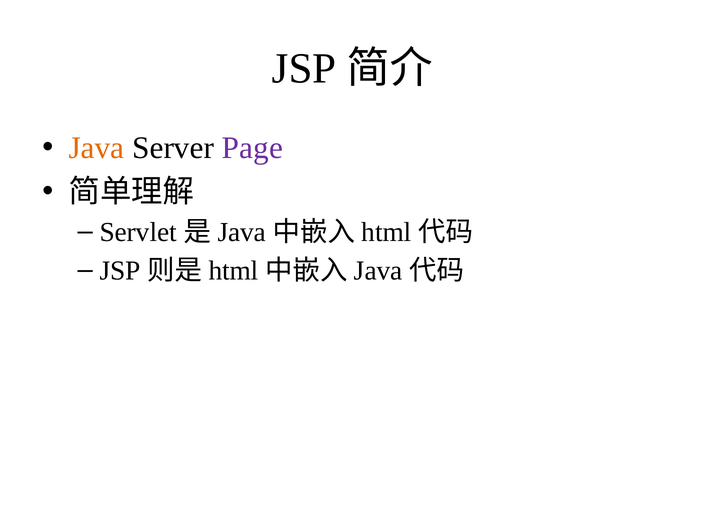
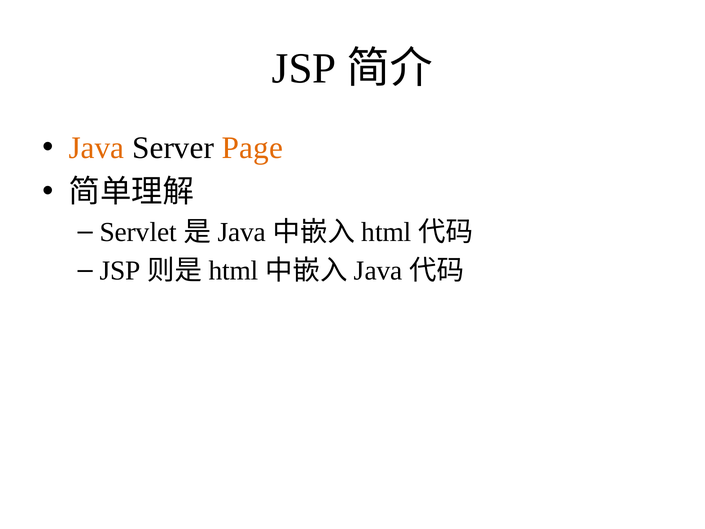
Page colour: purple -> orange
